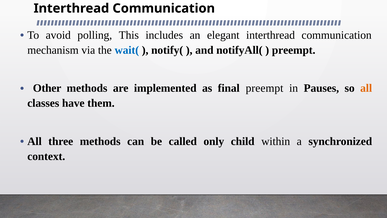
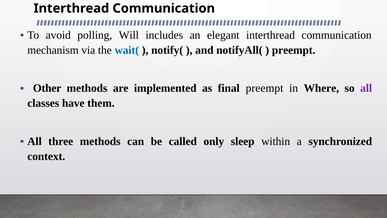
This: This -> Will
Pauses: Pauses -> Where
all at (366, 88) colour: orange -> purple
child: child -> sleep
